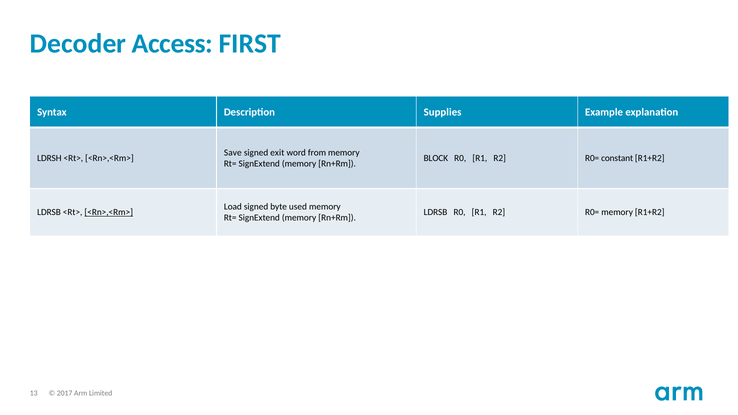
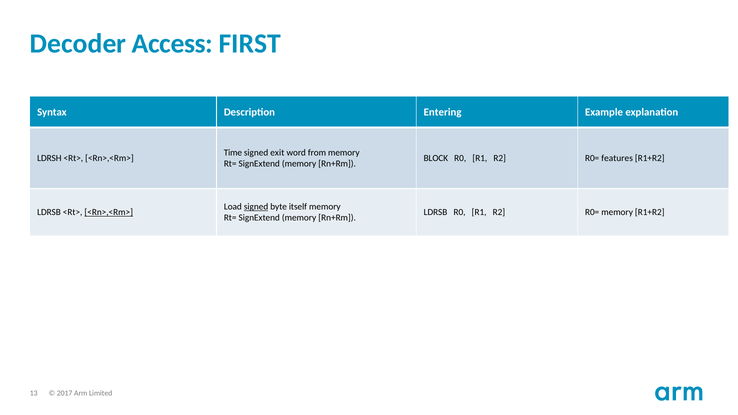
Supplies: Supplies -> Entering
Save: Save -> Time
constant: constant -> features
signed at (256, 207) underline: none -> present
used: used -> itself
